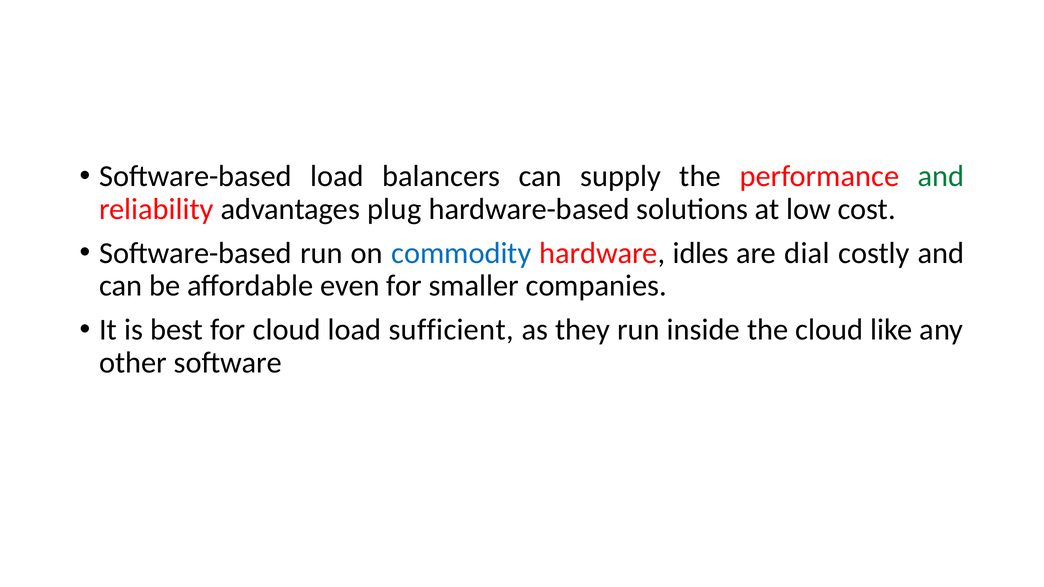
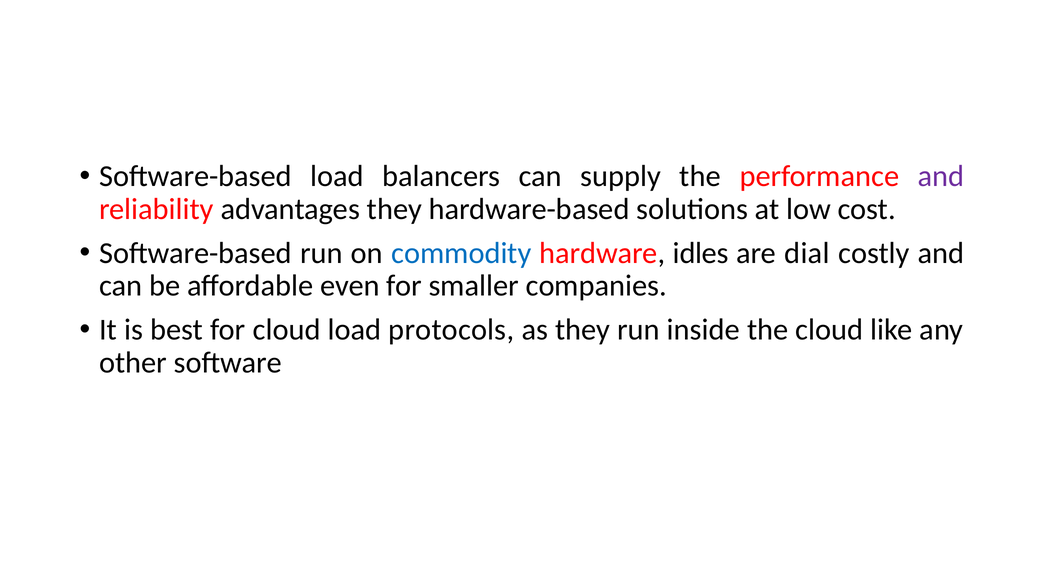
and at (941, 177) colour: green -> purple
advantages plug: plug -> they
sufficient: sufficient -> protocols
